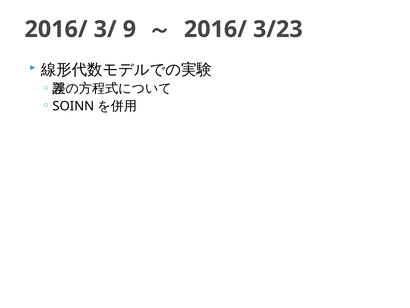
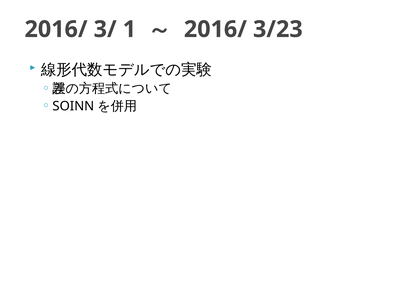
9: 9 -> 1
